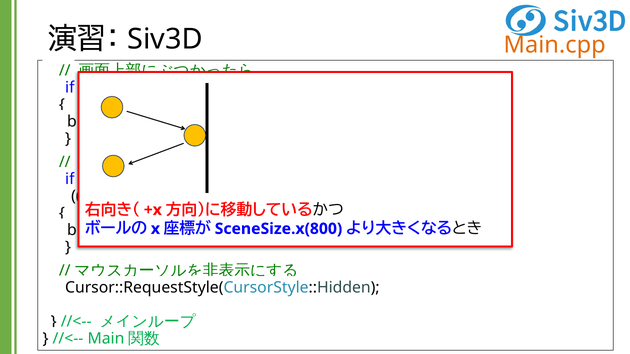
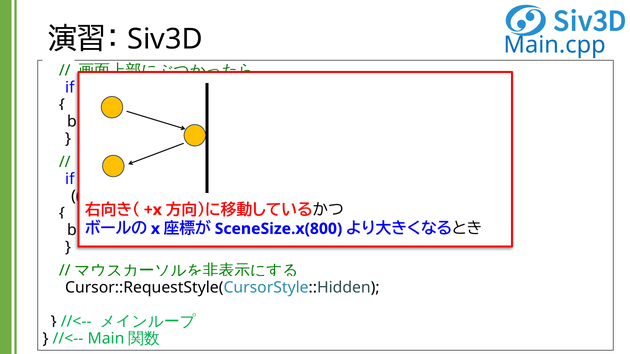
Main.cpp colour: orange -> blue
